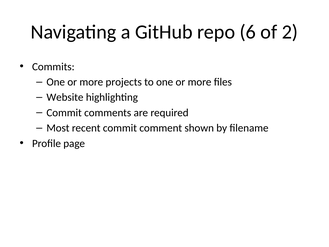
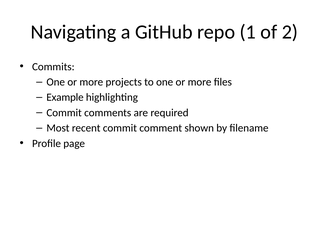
6: 6 -> 1
Website: Website -> Example
